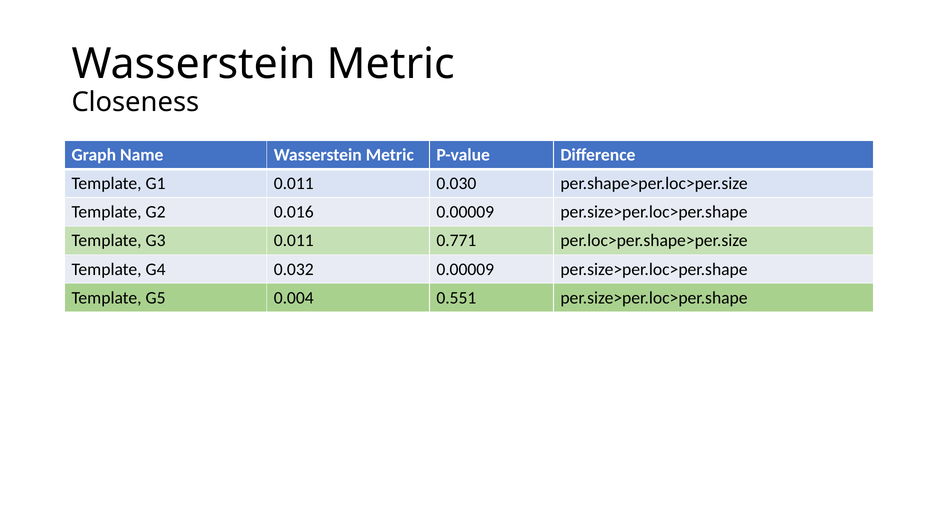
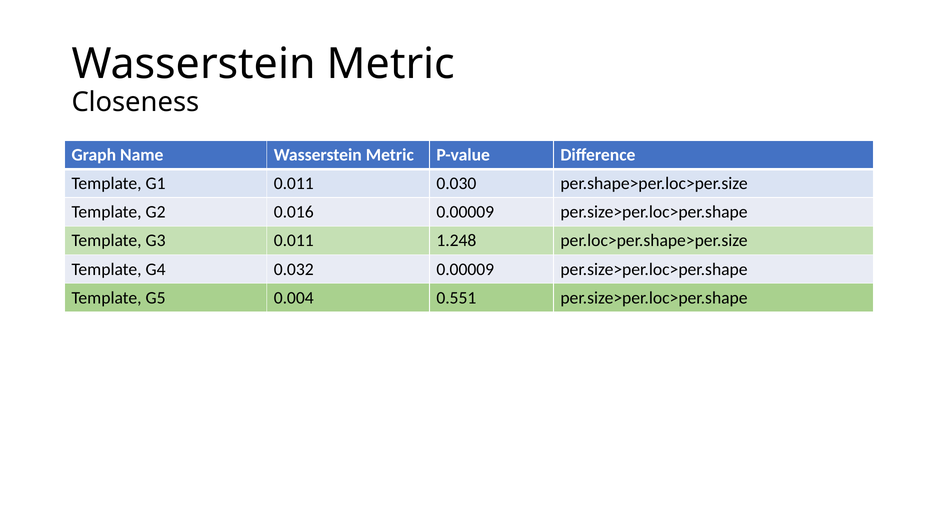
0.771: 0.771 -> 1.248
